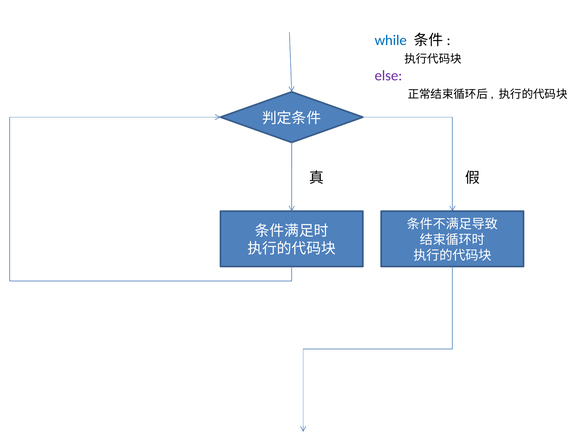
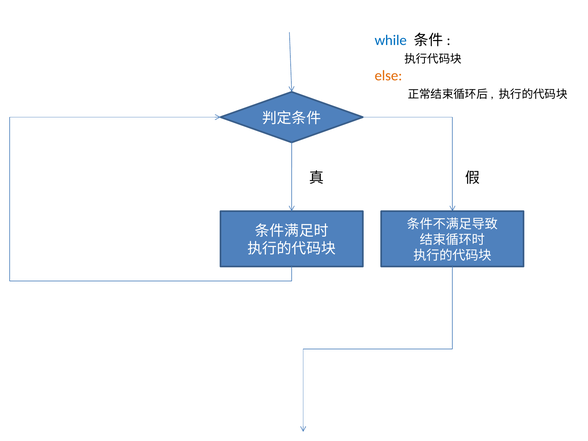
else colour: purple -> orange
